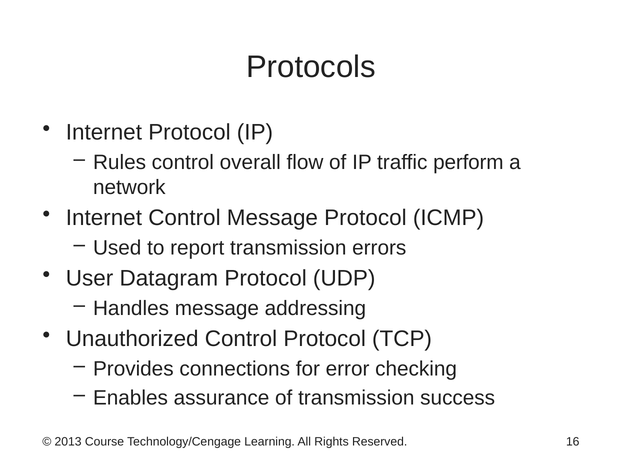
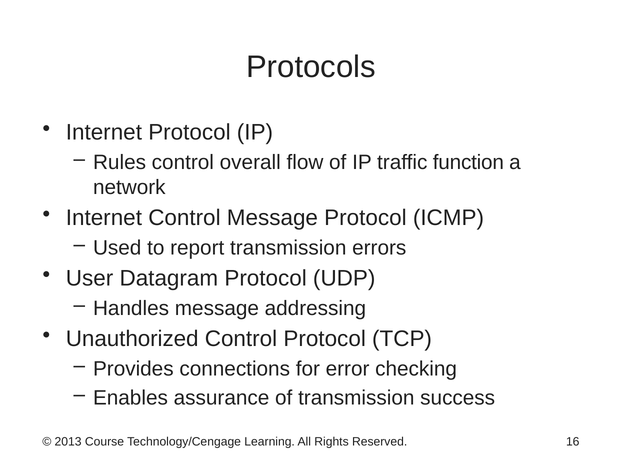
perform: perform -> function
